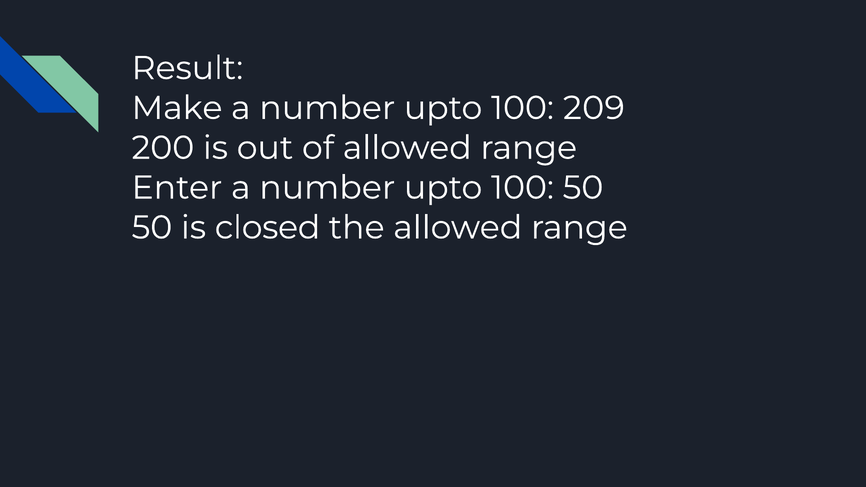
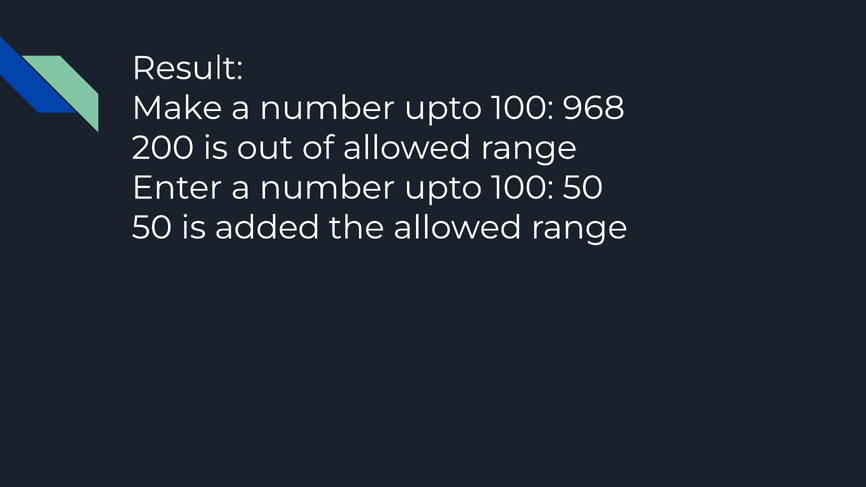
209: 209 -> 968
closed: closed -> added
